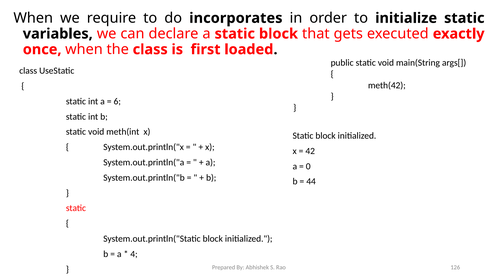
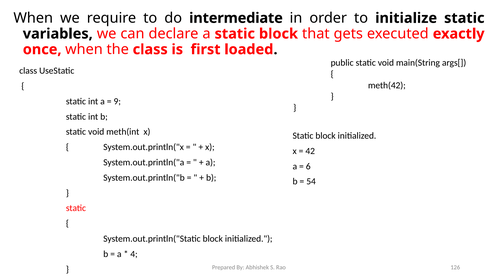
incorporates: incorporates -> intermediate
6: 6 -> 9
0: 0 -> 6
44: 44 -> 54
